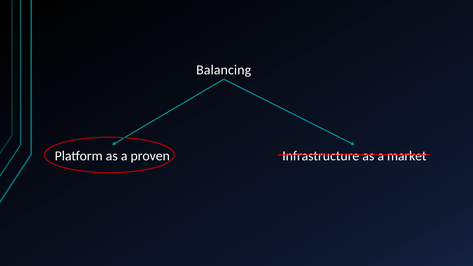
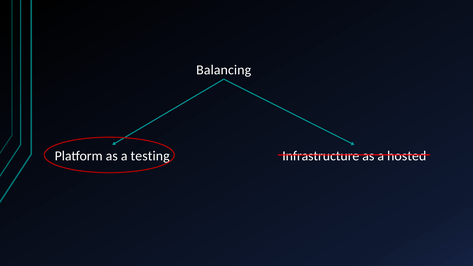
proven: proven -> testing
market: market -> hosted
